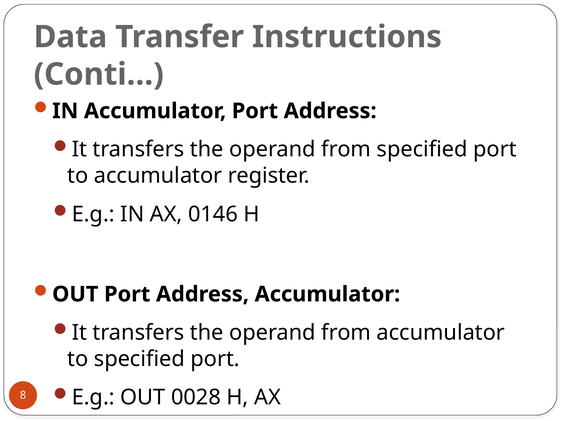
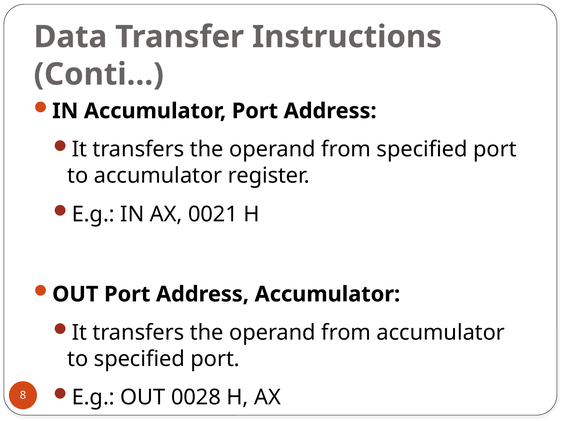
0146: 0146 -> 0021
